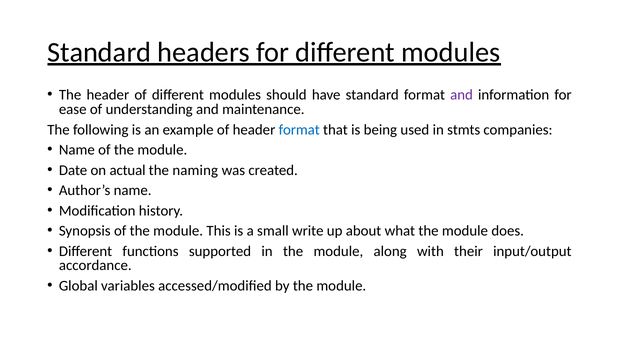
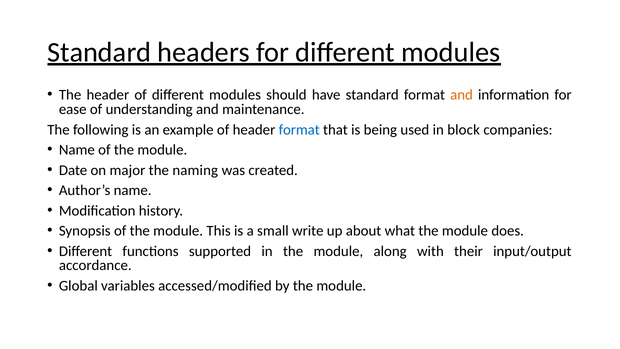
and at (462, 95) colour: purple -> orange
stmts: stmts -> block
actual: actual -> major
